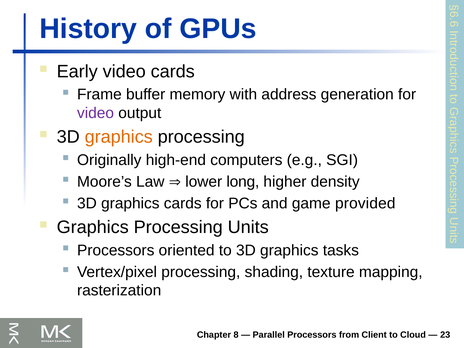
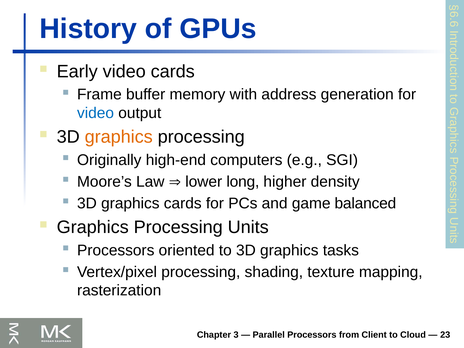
video at (96, 113) colour: purple -> blue
provided: provided -> balanced
8: 8 -> 3
